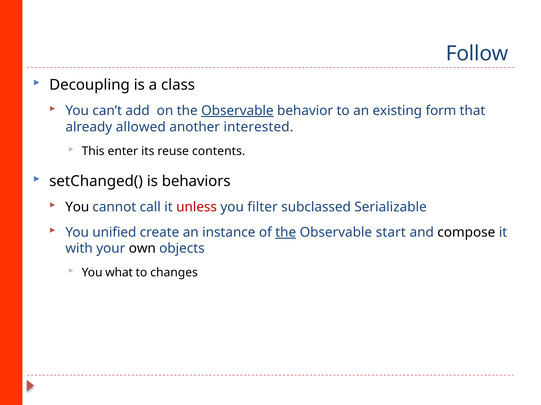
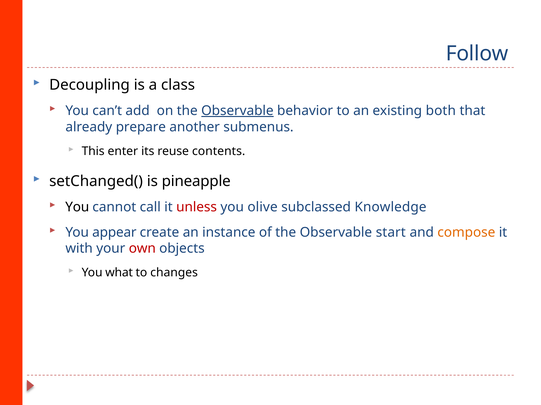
form: form -> both
allowed: allowed -> prepare
interested: interested -> submenus
behaviors: behaviors -> pineapple
filter: filter -> olive
Serializable: Serializable -> Knowledge
unified: unified -> appear
the at (286, 233) underline: present -> none
compose colour: black -> orange
own colour: black -> red
